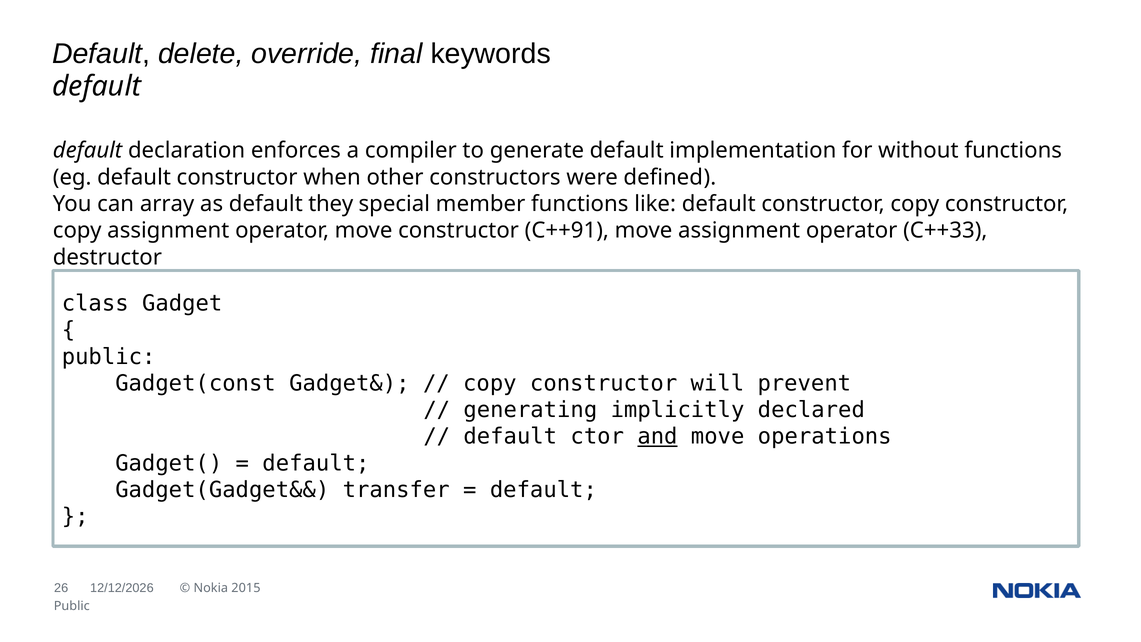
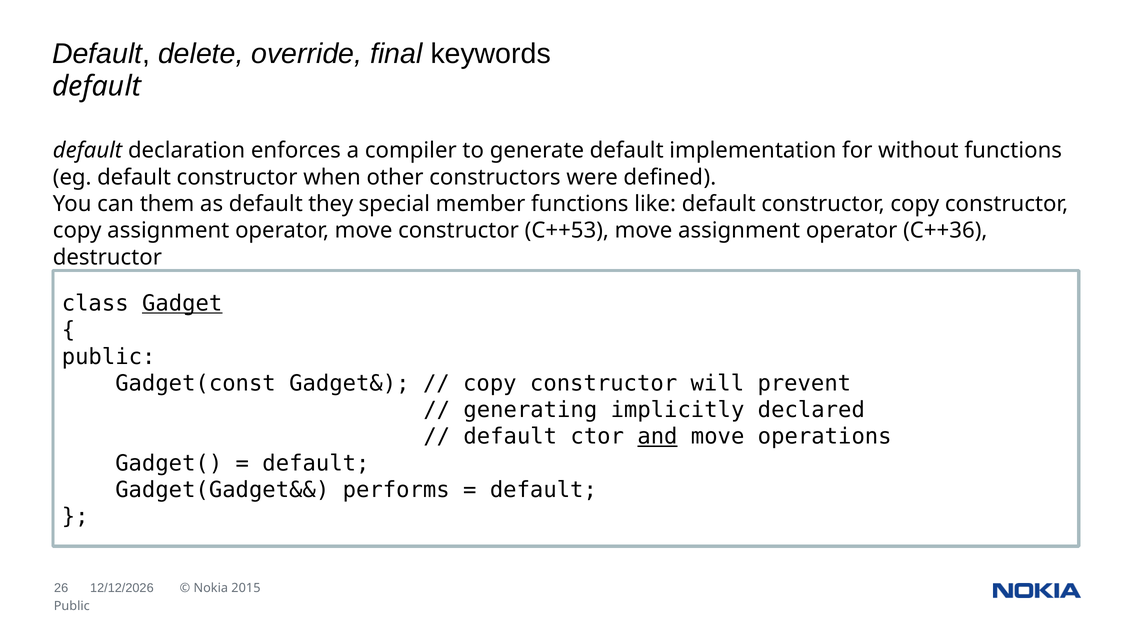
array: array -> them
C++91: C++91 -> C++53
C++33: C++33 -> C++36
Gadget underline: none -> present
transfer: transfer -> performs
